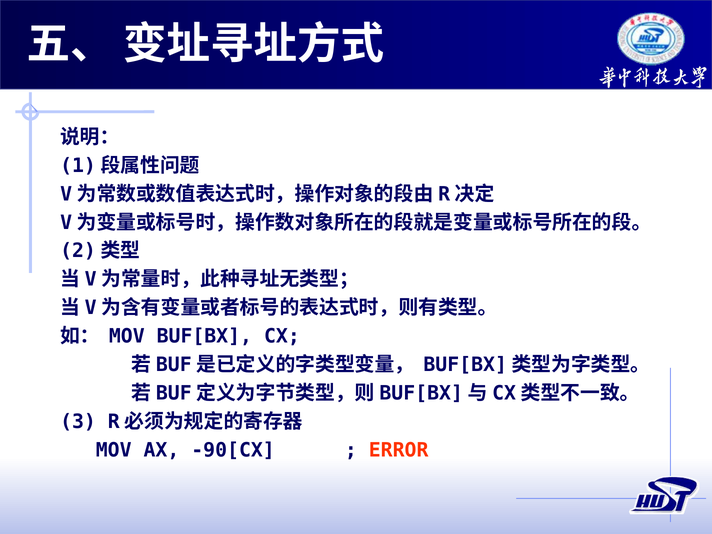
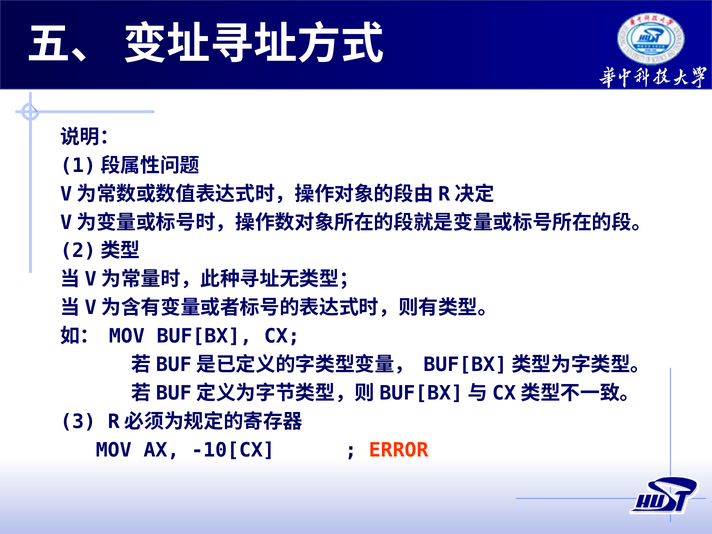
-90[CX: -90[CX -> -10[CX
